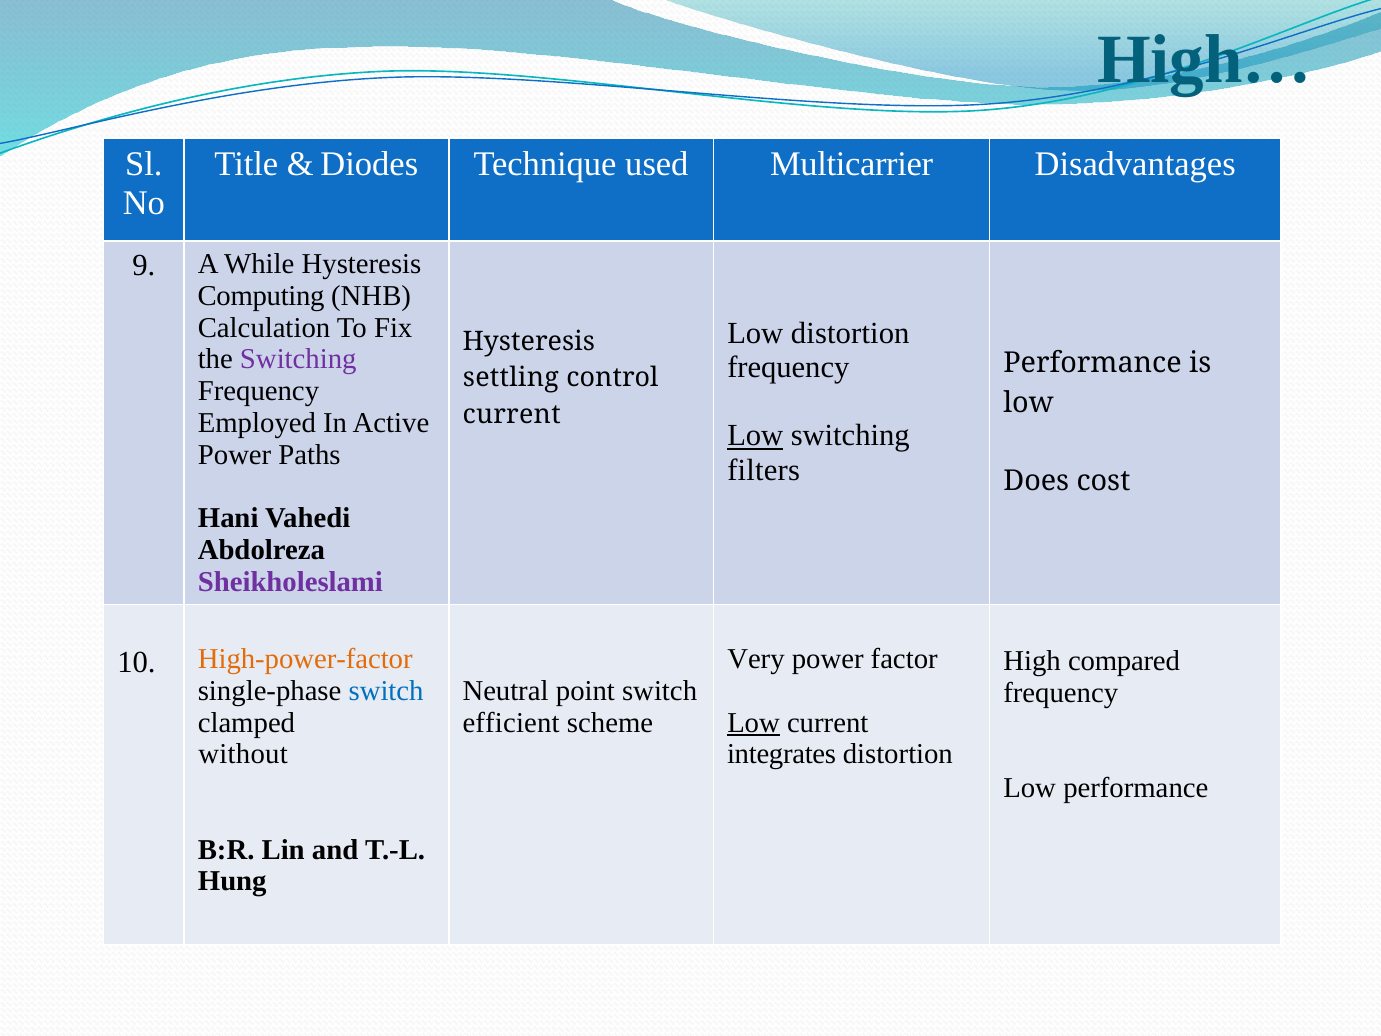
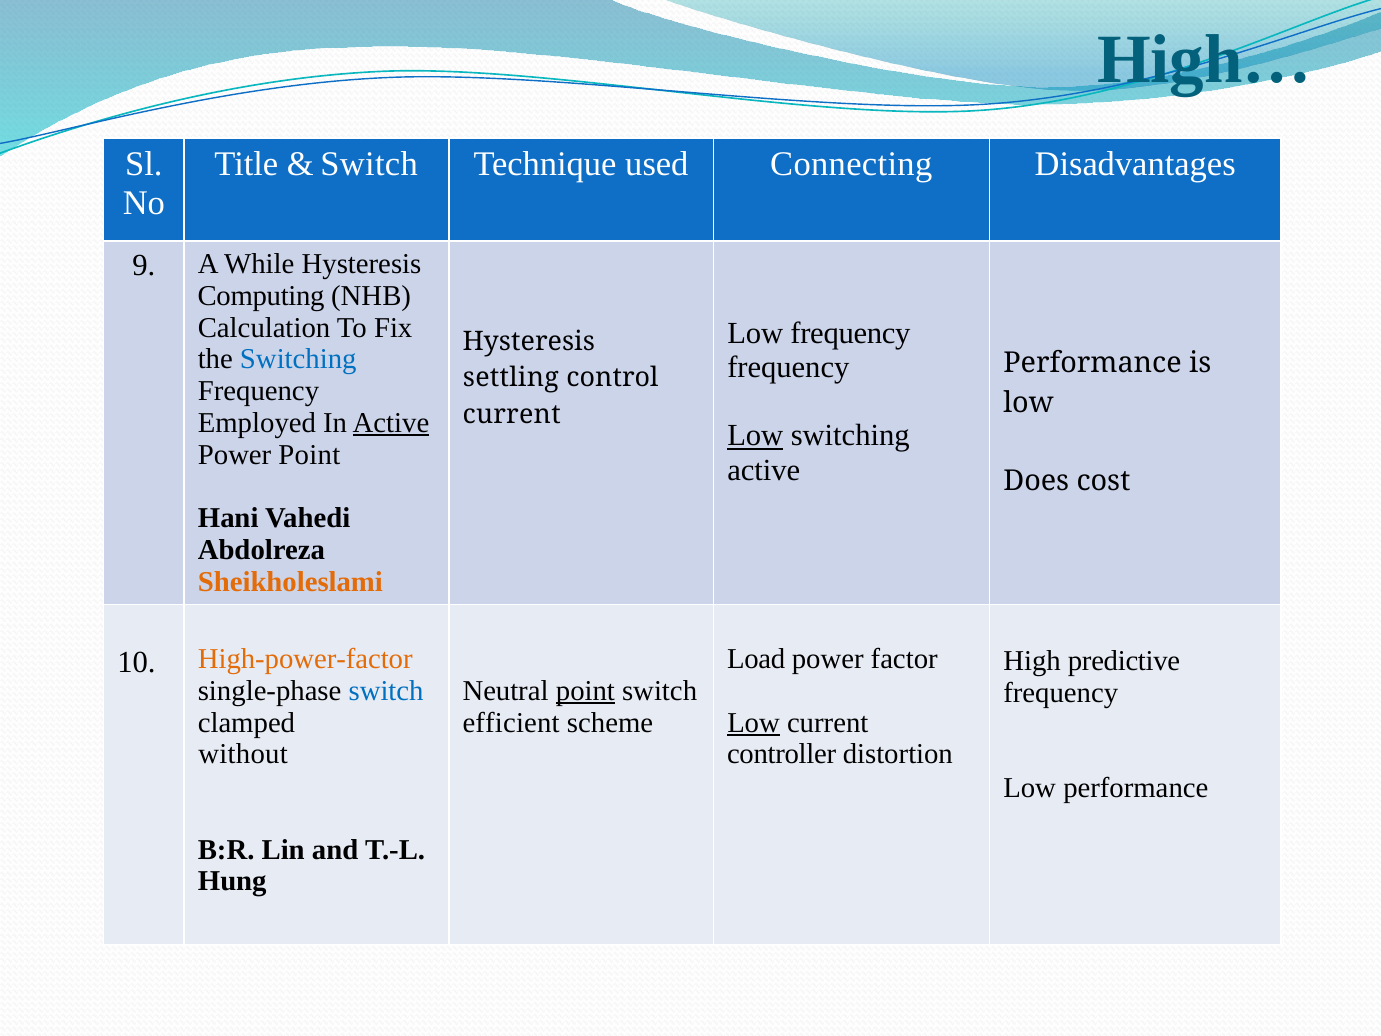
Diodes at (369, 164): Diodes -> Switch
Multicarrier: Multicarrier -> Connecting
Low distortion: distortion -> frequency
Switching at (298, 359) colour: purple -> blue
Active at (391, 423) underline: none -> present
Power Paths: Paths -> Point
filters at (764, 470): filters -> active
Sheikholeslami colour: purple -> orange
Very: Very -> Load
compared: compared -> predictive
point at (585, 691) underline: none -> present
integrates: integrates -> controller
